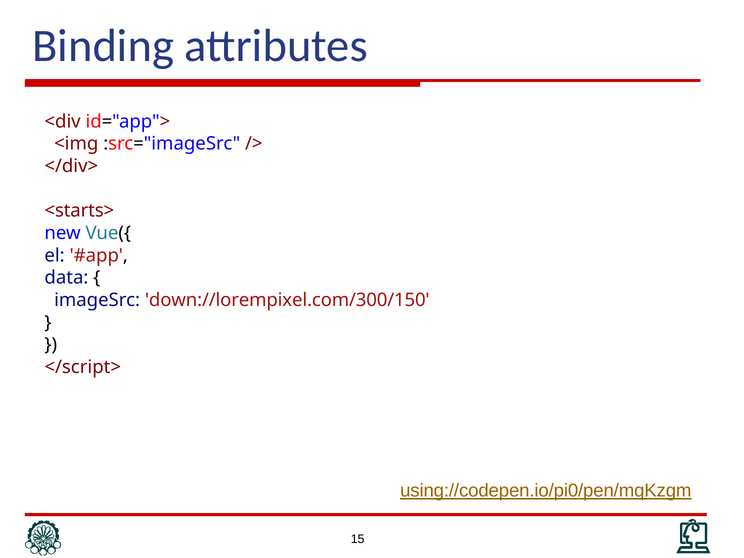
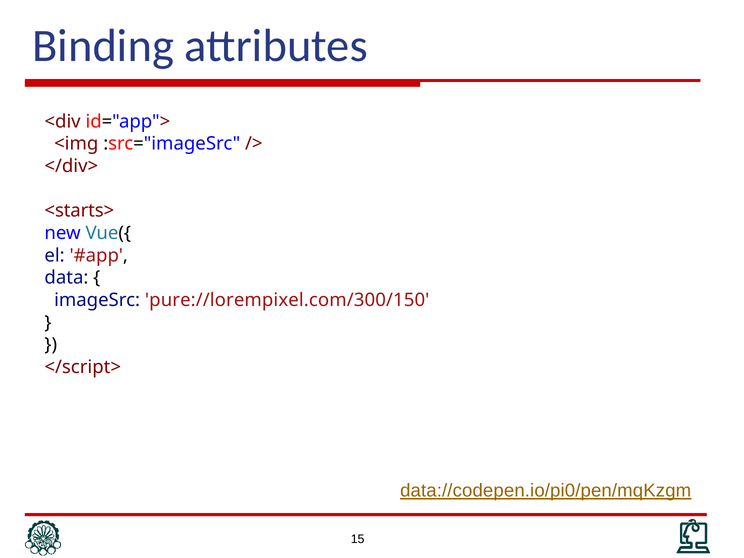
down://lorempixel.com/300/150: down://lorempixel.com/300/150 -> pure://lorempixel.com/300/150
using://codepen.io/pi0/pen/mqKzgm: using://codepen.io/pi0/pen/mqKzgm -> data://codepen.io/pi0/pen/mqKzgm
